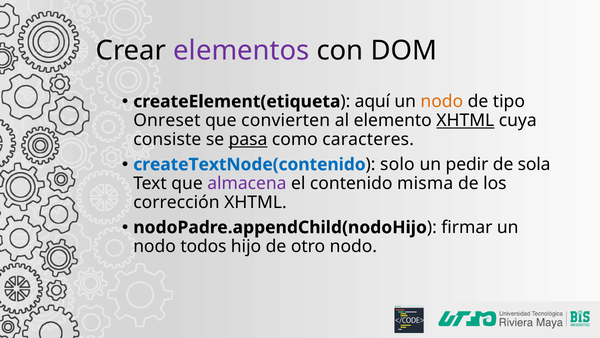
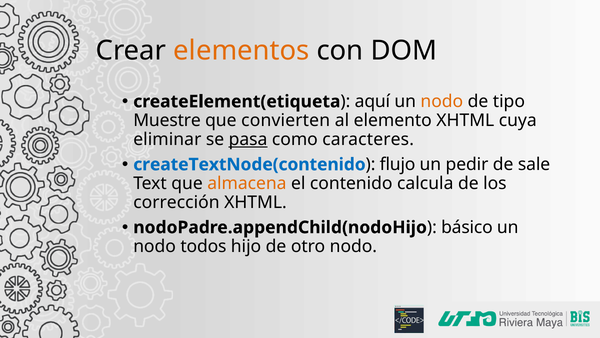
elementos colour: purple -> orange
Onreset: Onreset -> Muestre
XHTML at (465, 120) underline: present -> none
consiste: consiste -> eliminar
solo: solo -> flujo
sola: sola -> sale
almacena colour: purple -> orange
misma: misma -> calcula
firmar: firmar -> básico
